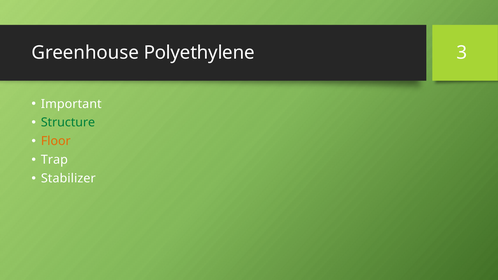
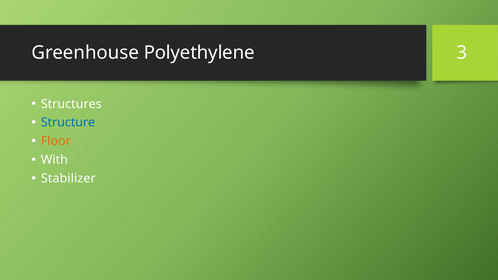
Important: Important -> Structures
Structure colour: green -> blue
Trap: Trap -> With
